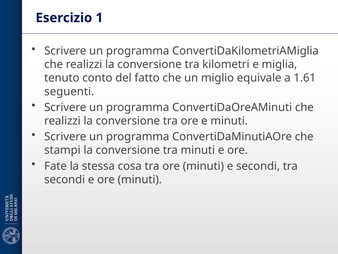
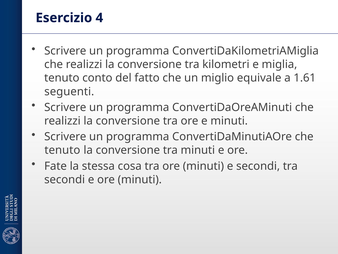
1: 1 -> 4
stampi at (62, 150): stampi -> tenuto
